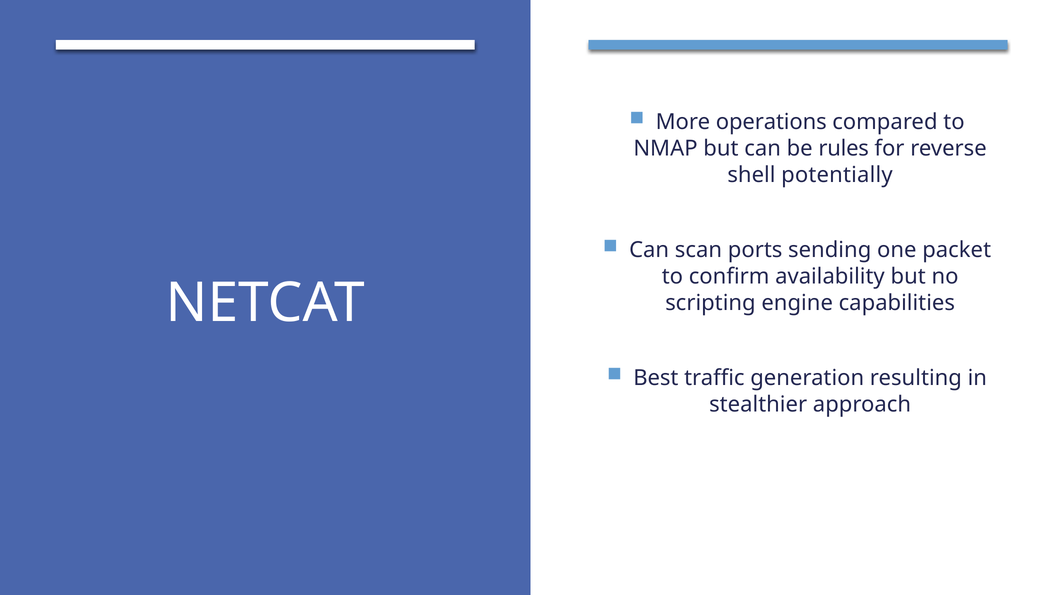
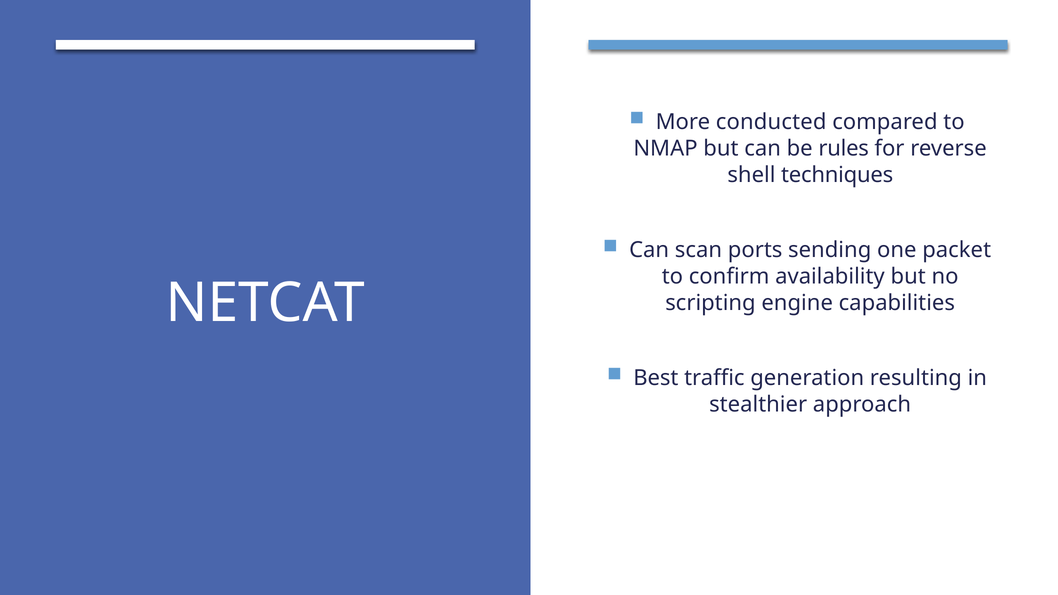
operations: operations -> conducted
potentially: potentially -> techniques
